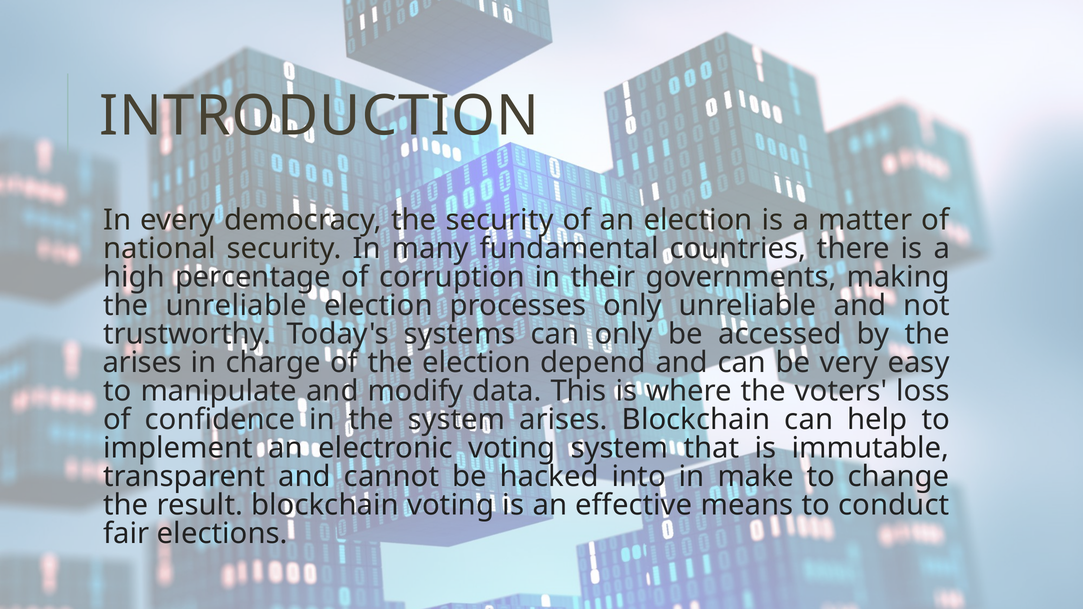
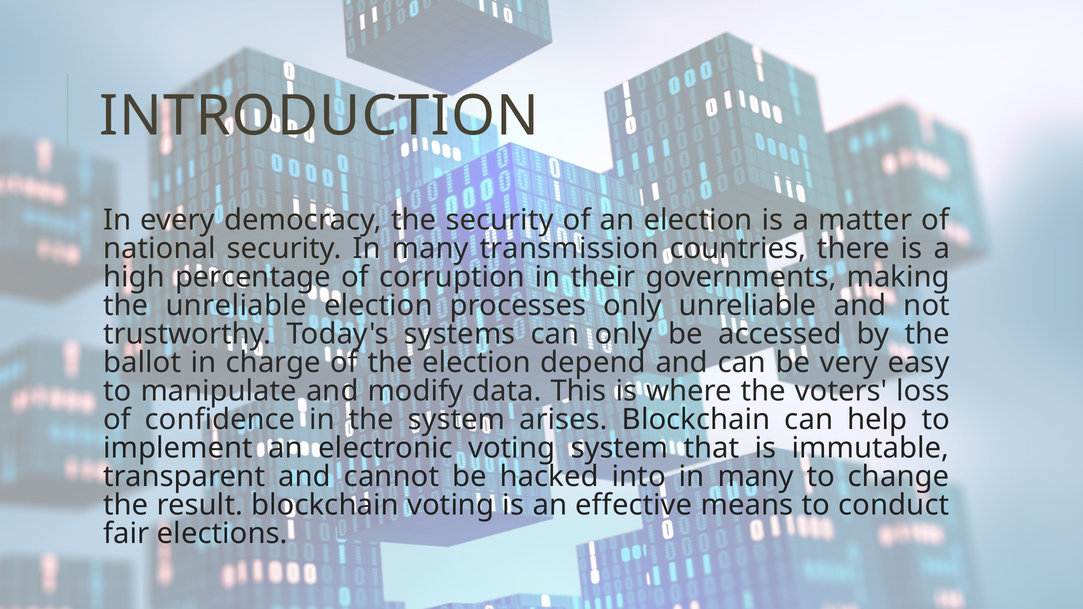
fundamental: fundamental -> transmission
arises at (142, 363): arises -> ballot
into in make: make -> many
